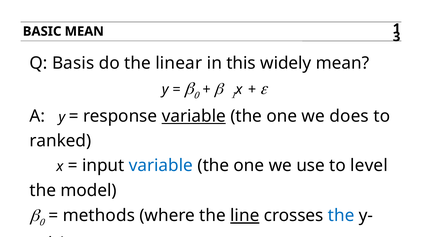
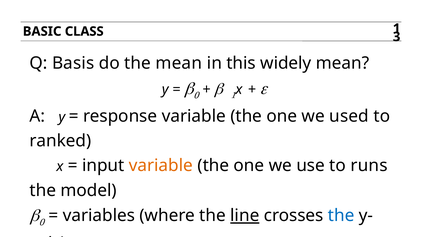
BASIC MEAN: MEAN -> CLASS
the linear: linear -> mean
variable at (194, 116) underline: present -> none
does: does -> used
variable at (161, 166) colour: blue -> orange
level: level -> runs
methods: methods -> variables
